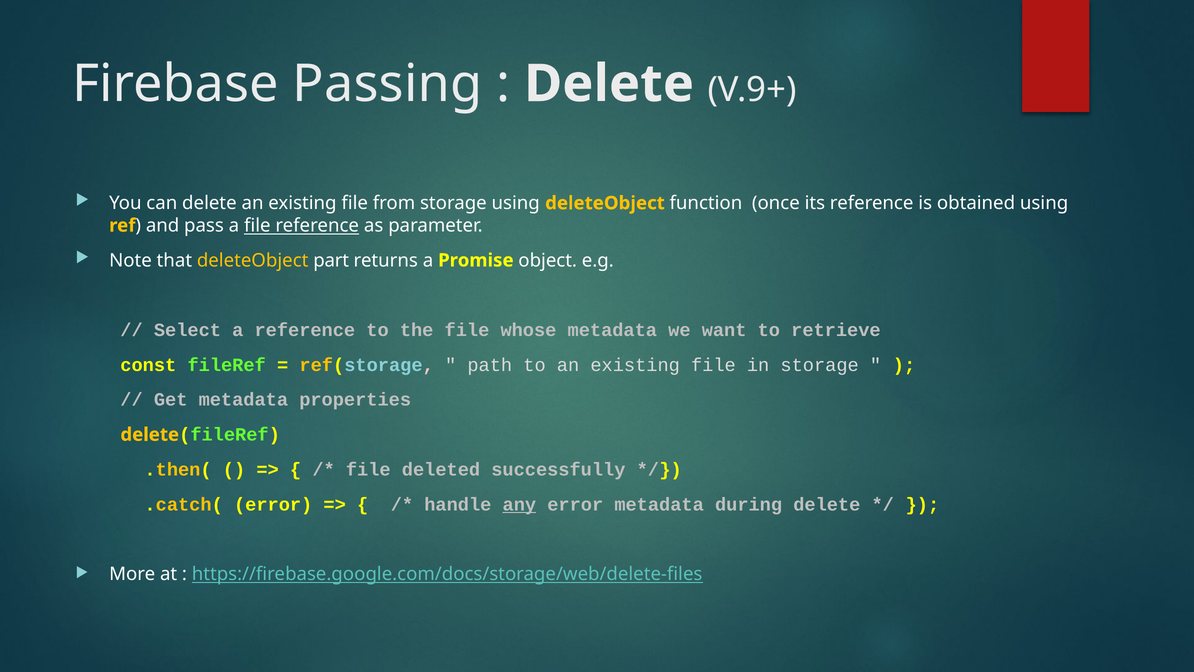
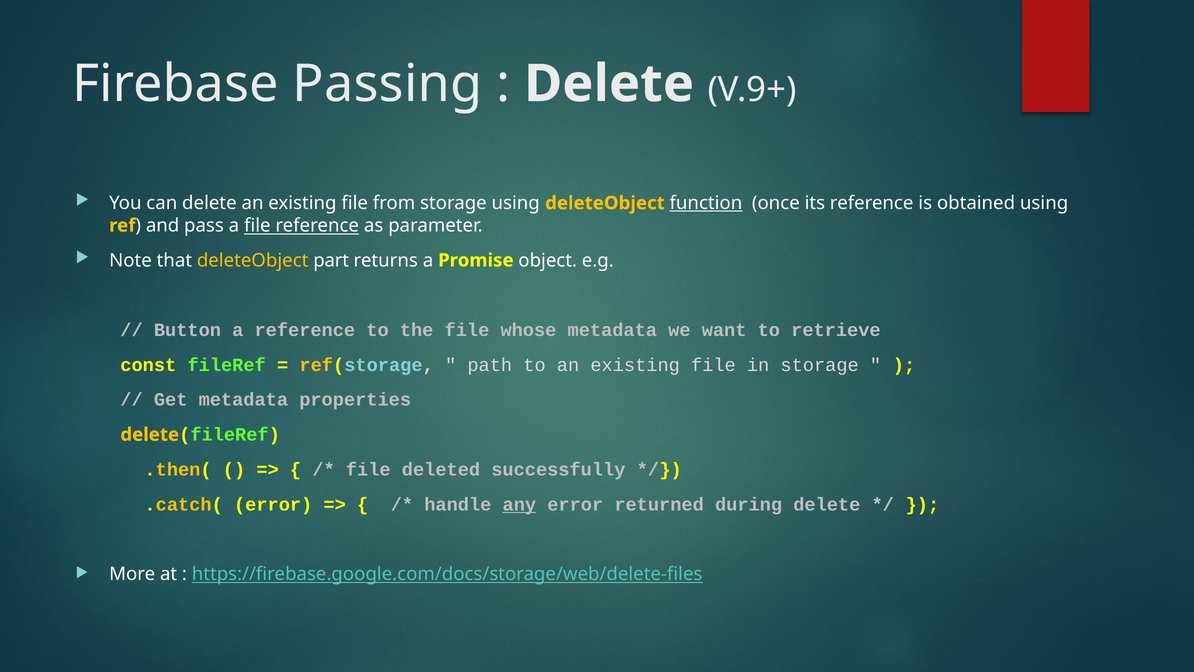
function underline: none -> present
Select: Select -> Button
error metadata: metadata -> returned
